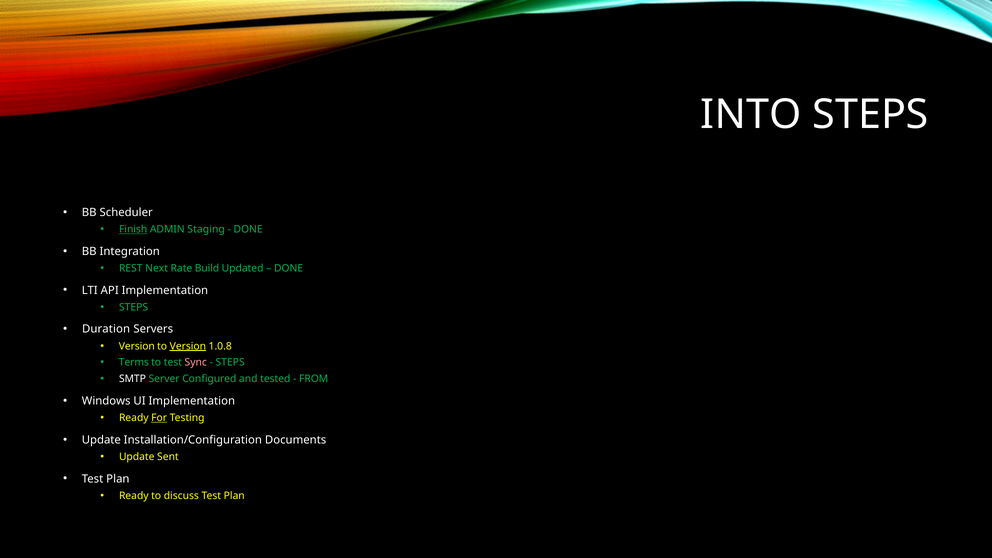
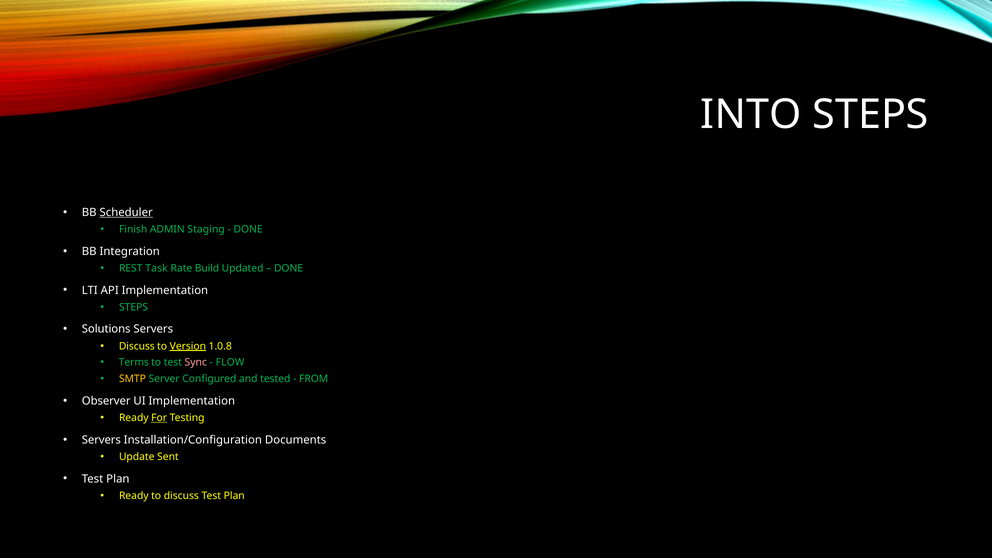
Scheduler underline: none -> present
Finish underline: present -> none
Next: Next -> Task
Duration: Duration -> Solutions
Version at (137, 346): Version -> Discuss
STEPS at (230, 362): STEPS -> FLOW
SMTP colour: white -> yellow
Windows: Windows -> Observer
Update at (101, 440): Update -> Servers
